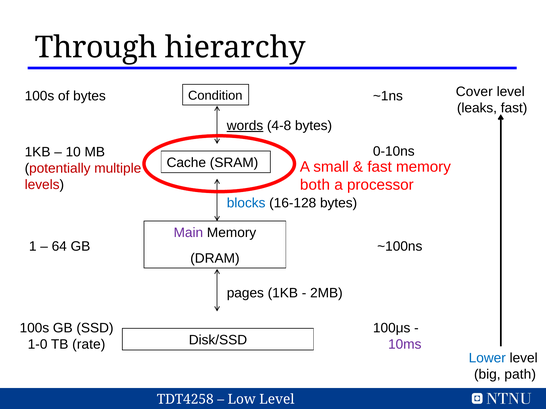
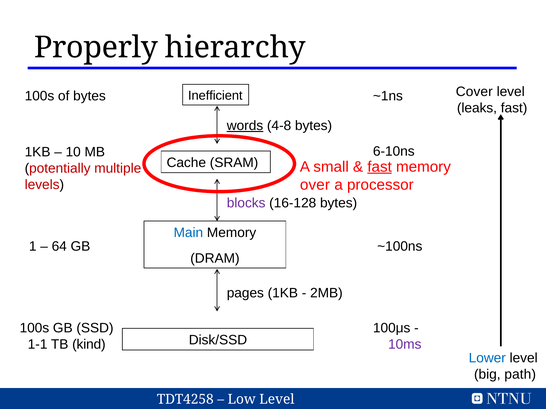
Through: Through -> Properly
Condition: Condition -> Inefficient
0-10ns: 0-10ns -> 6-10ns
fast at (380, 167) underline: none -> present
both: both -> over
blocks colour: blue -> purple
Main colour: purple -> blue
1-0: 1-0 -> 1-1
rate: rate -> kind
